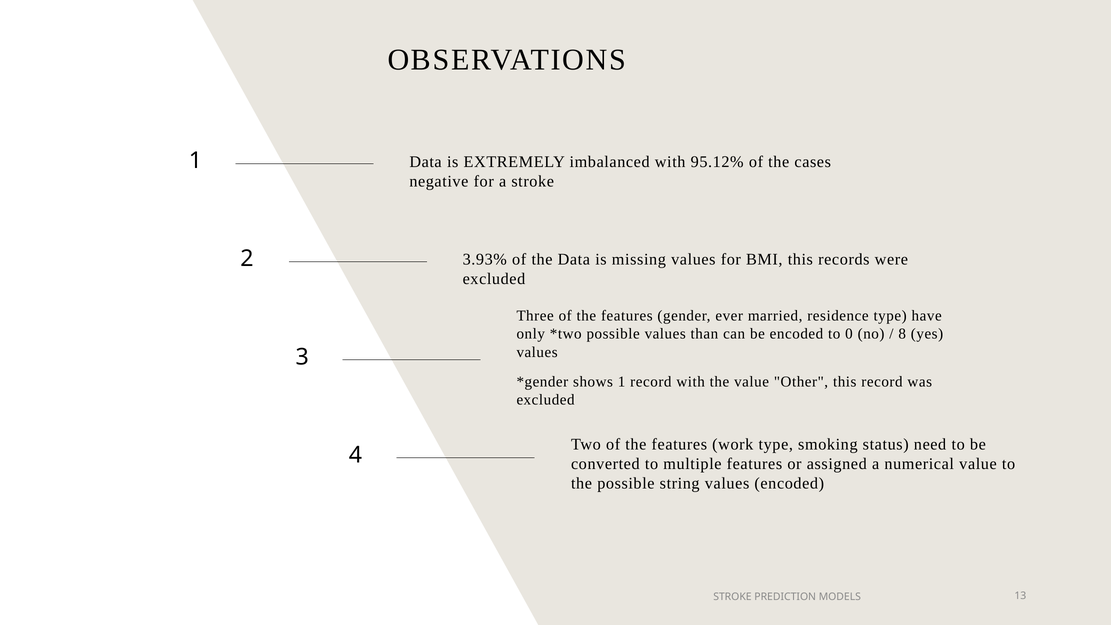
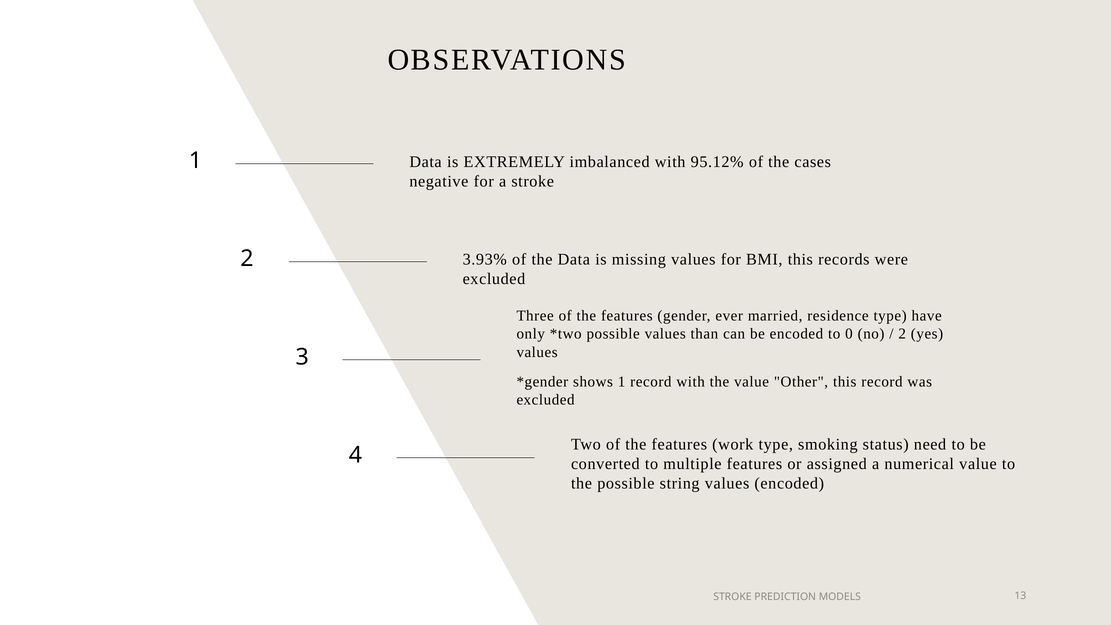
8 at (902, 334): 8 -> 2
